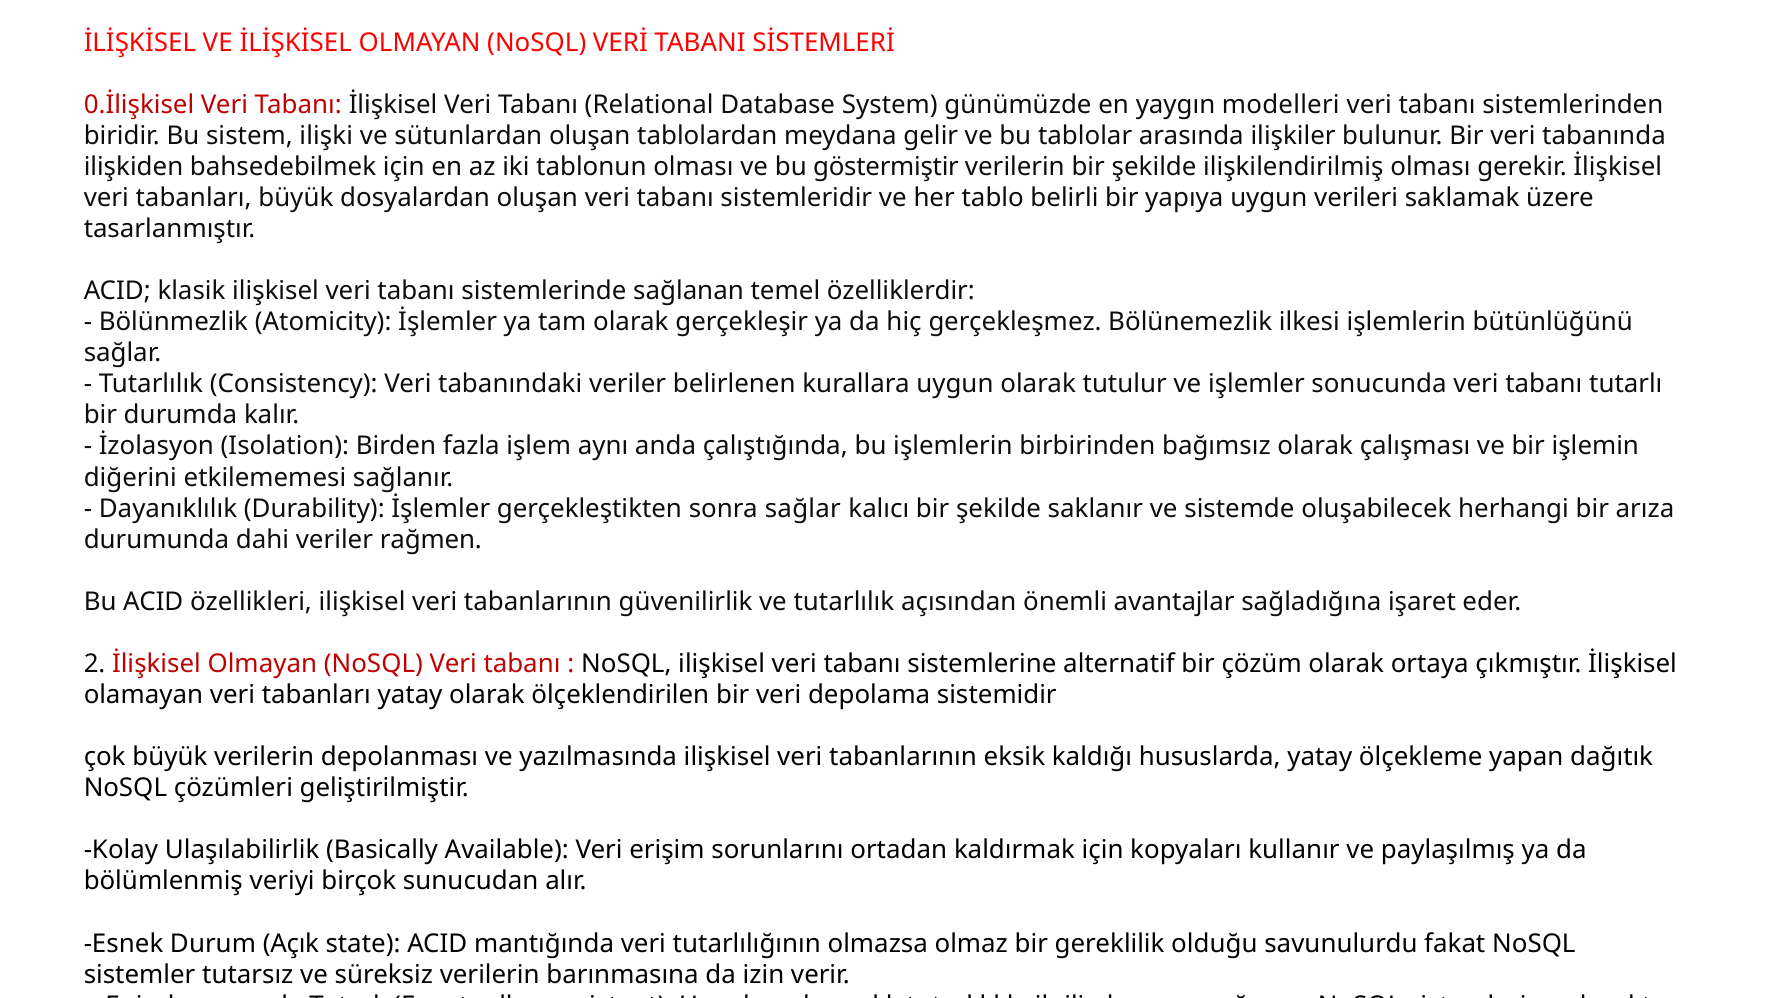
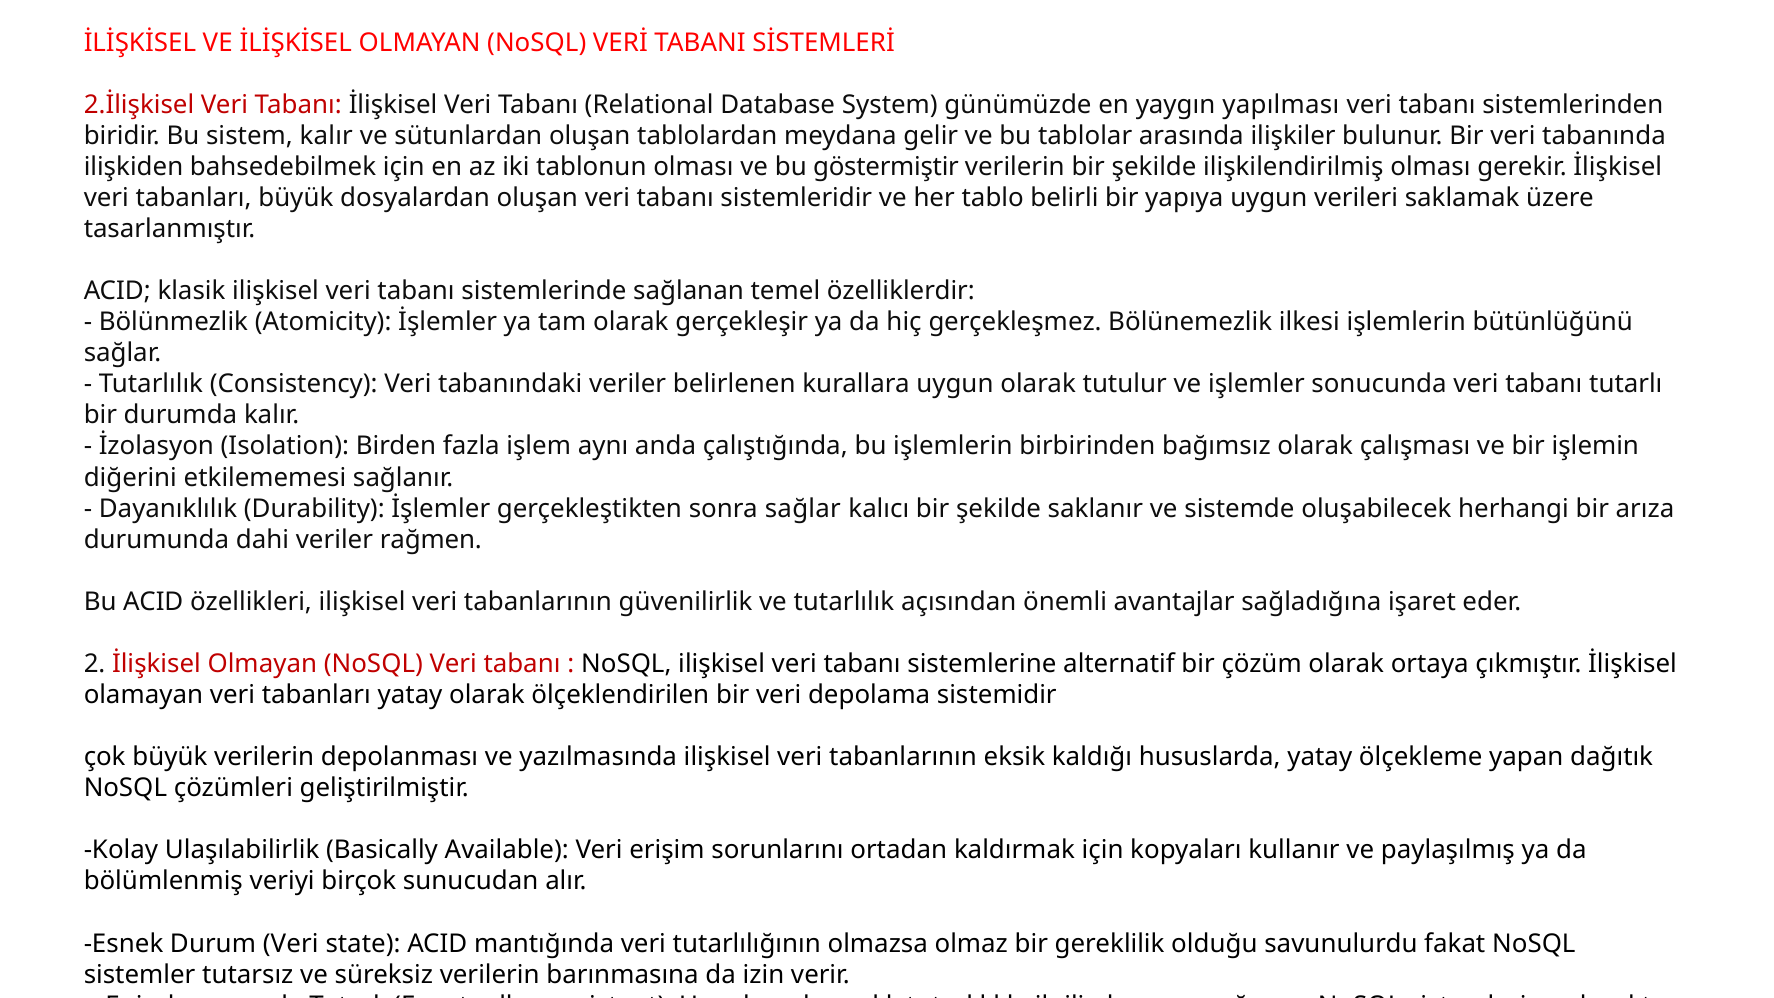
0.İlişkisel: 0.İlişkisel -> 2.İlişkisel
modelleri: modelleri -> yapılması
sistem ilişki: ilişki -> kalır
Durum Açık: Açık -> Veri
